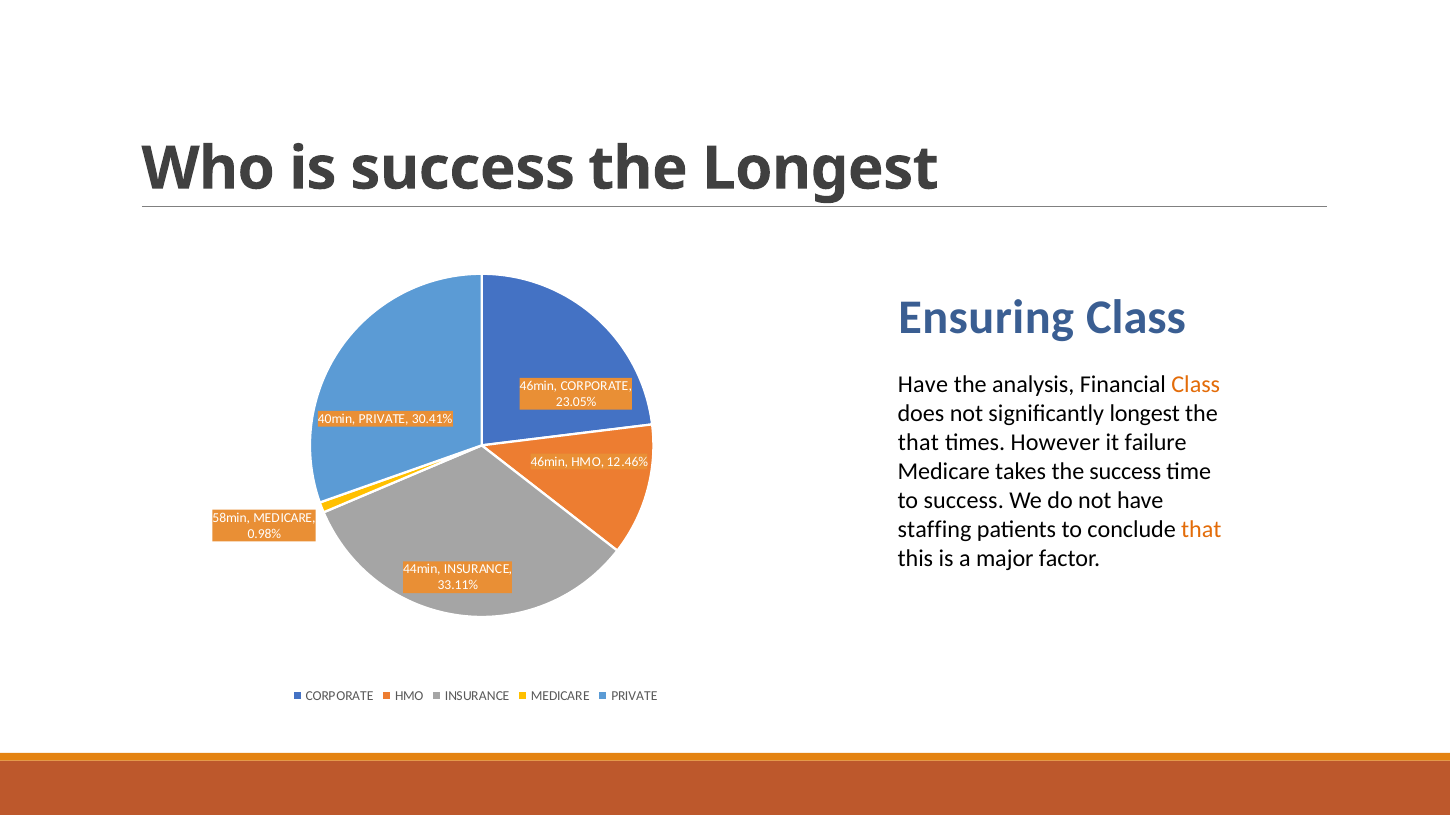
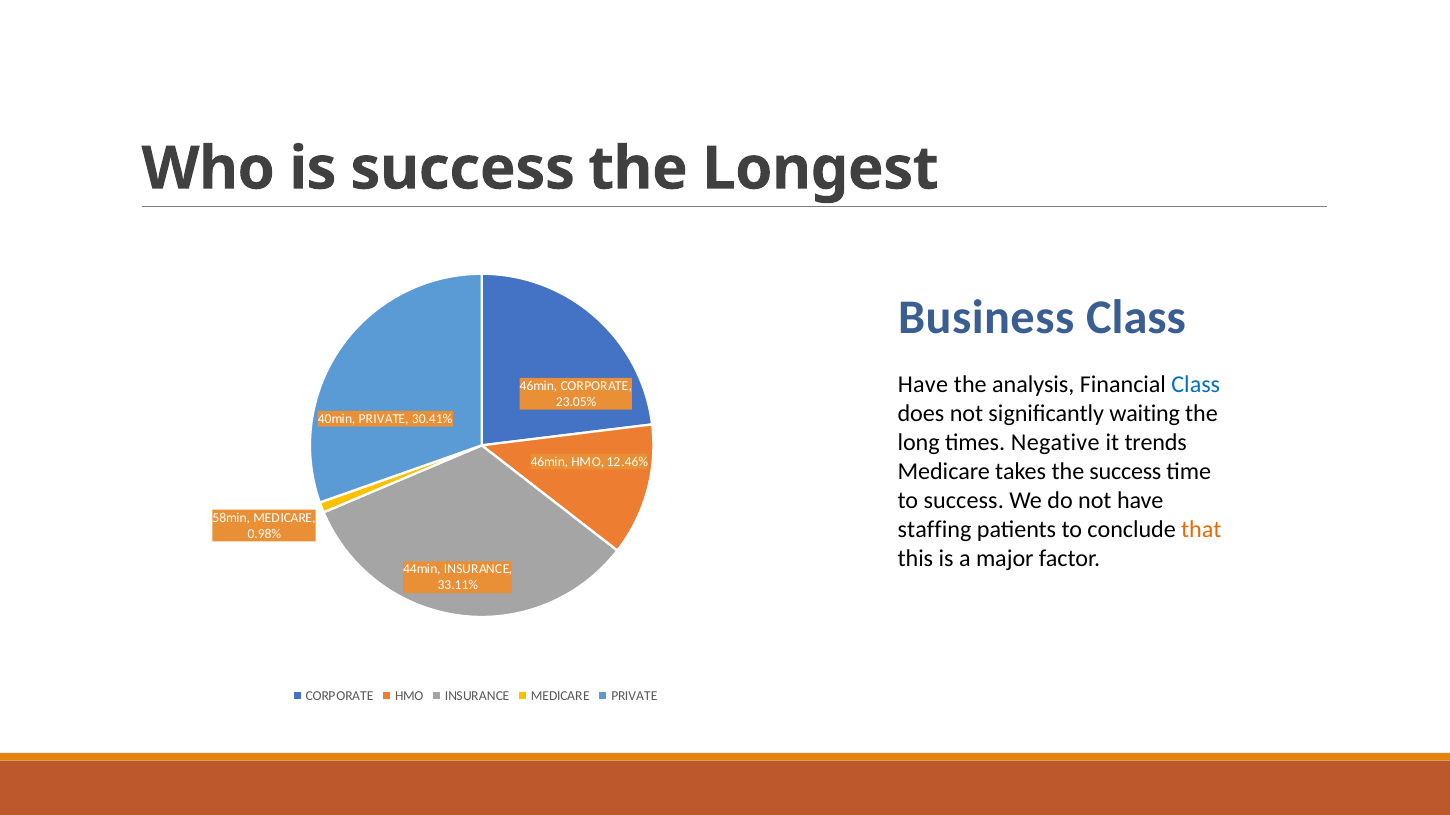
Ensuring: Ensuring -> Business
Class at (1196, 385) colour: orange -> blue
significantly longest: longest -> waiting
that at (918, 443): that -> long
However: However -> Negative
failure: failure -> trends
